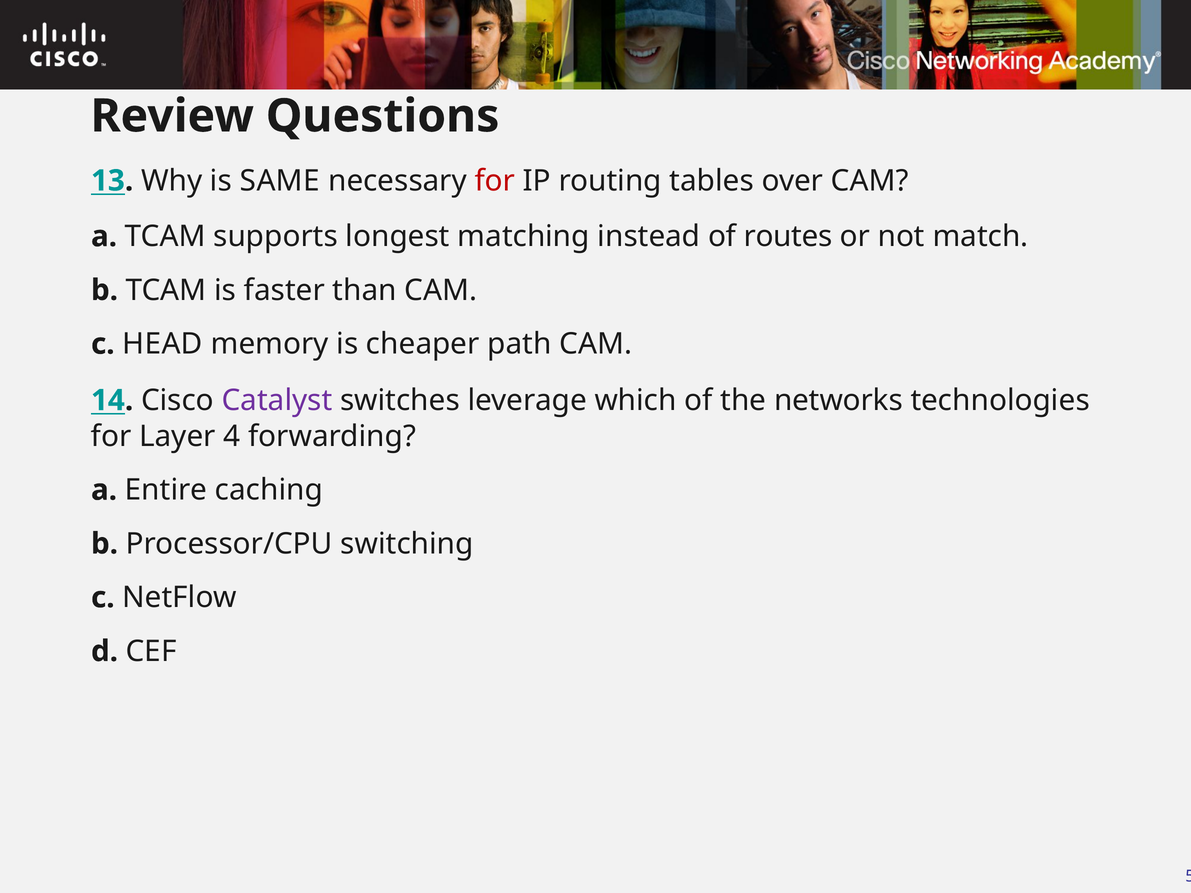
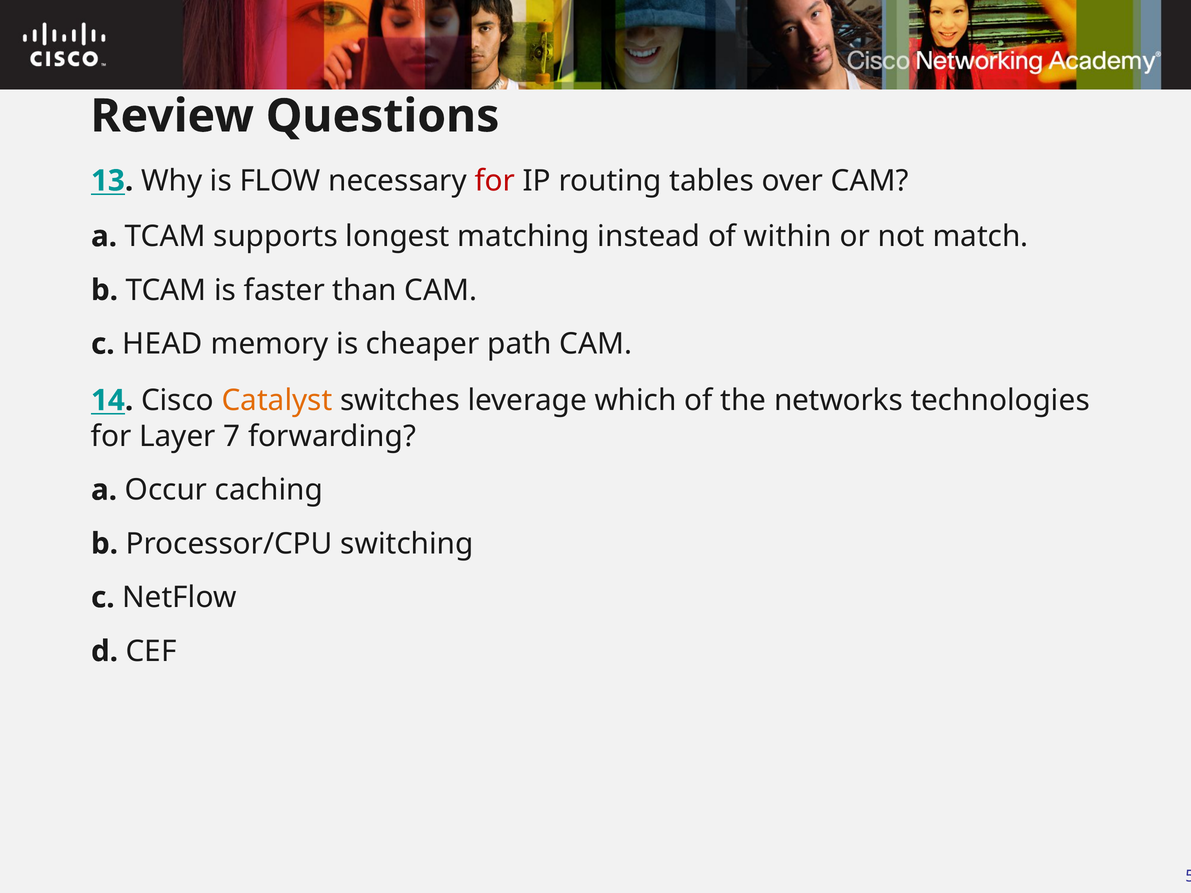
SAME: SAME -> FLOW
routes: routes -> within
Catalyst colour: purple -> orange
4: 4 -> 7
Entire: Entire -> Occur
